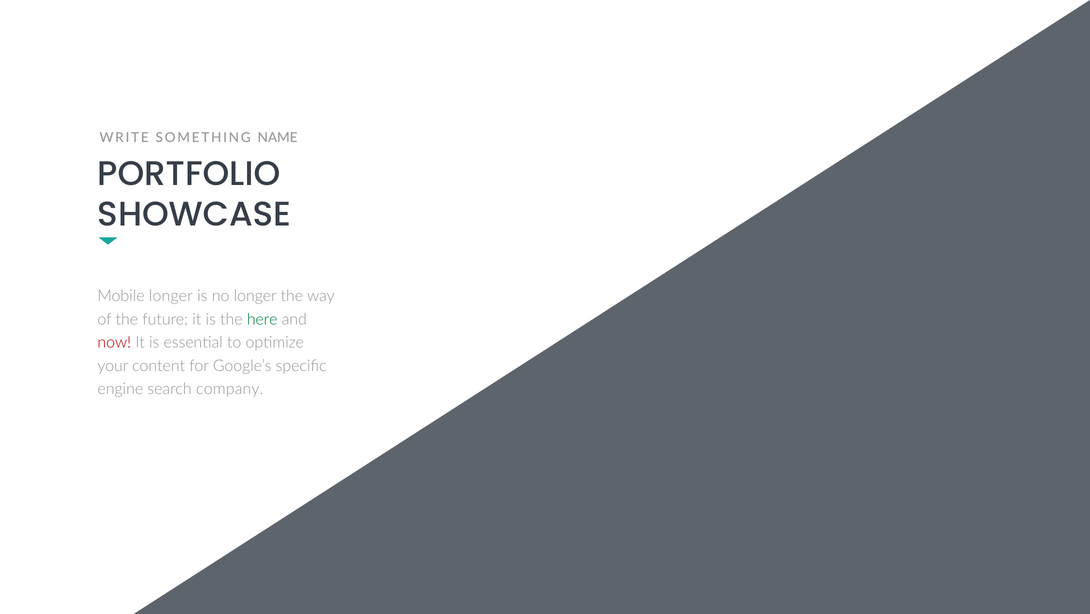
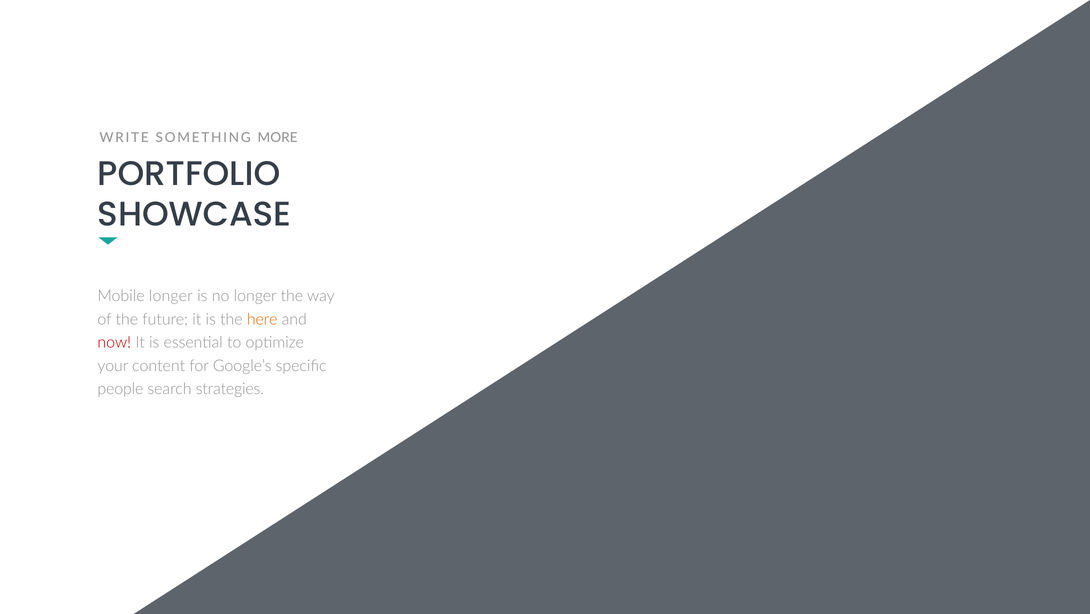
NAME: NAME -> MORE
here colour: green -> orange
engine: engine -> people
company: company -> strategies
